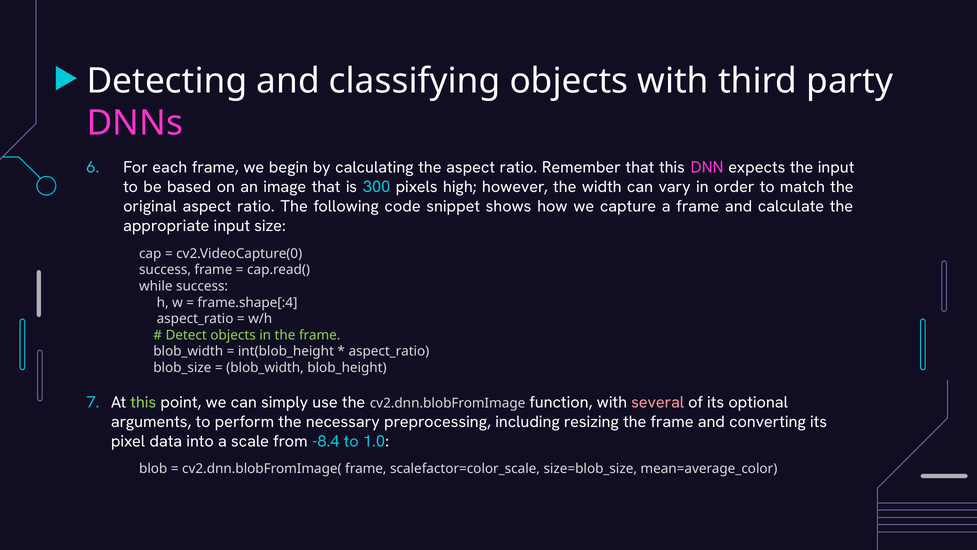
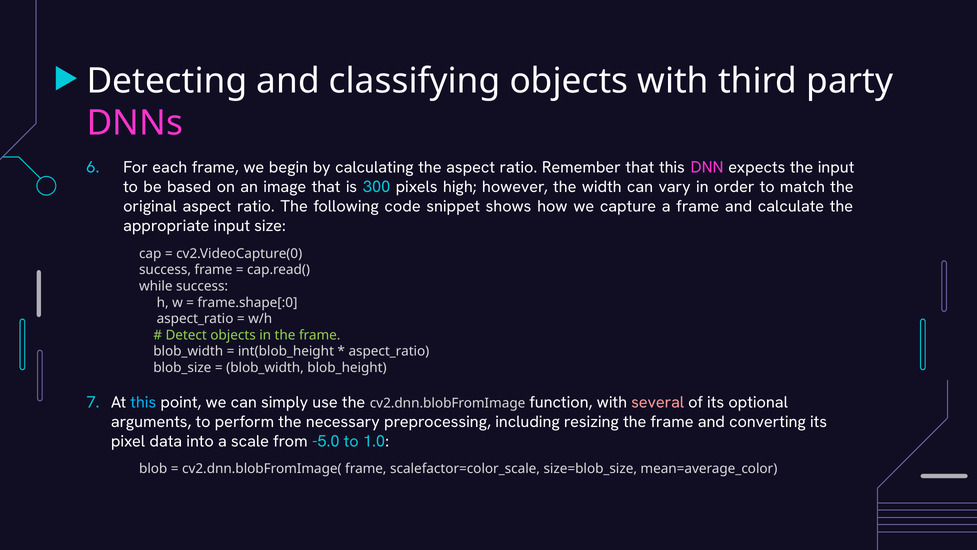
frame.shape[:4: frame.shape[:4 -> frame.shape[:0
this at (143, 402) colour: light green -> light blue
-8.4: -8.4 -> -5.0
